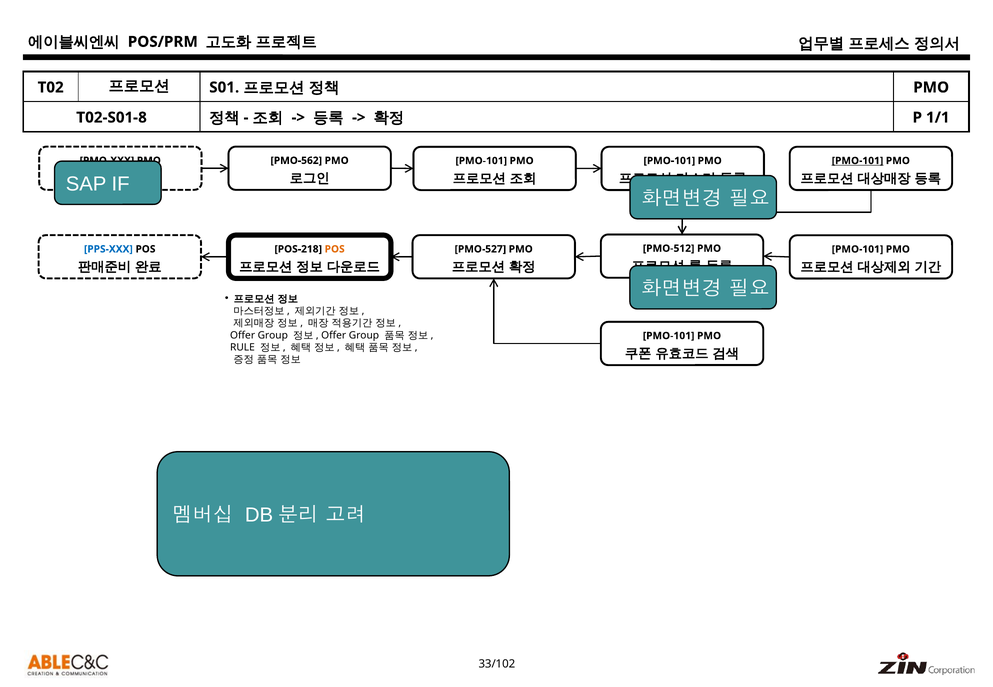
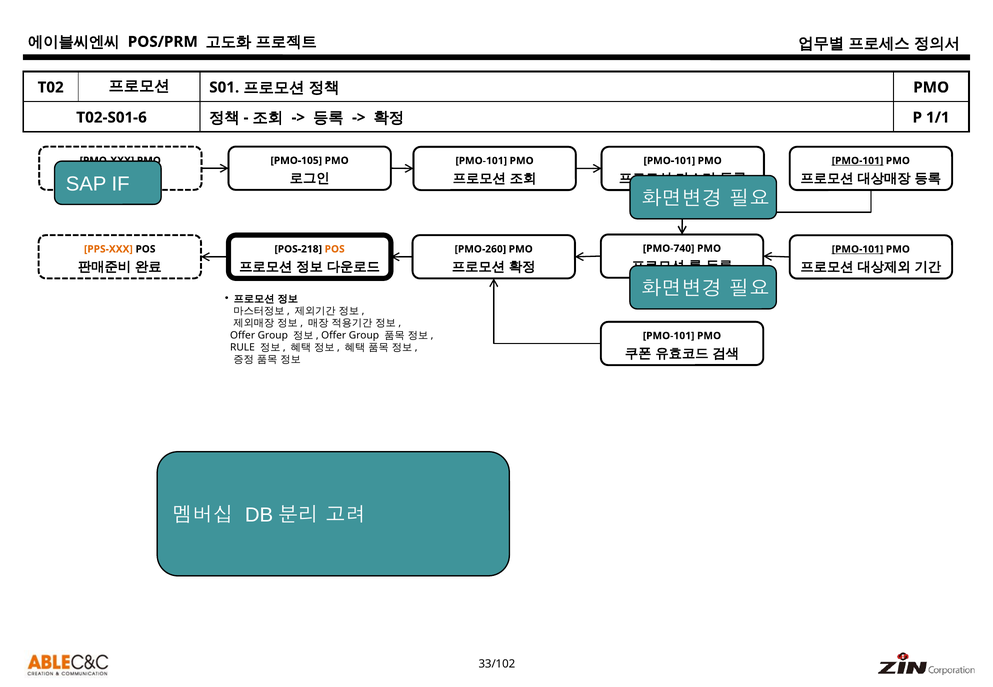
T02-S01-8: T02-S01-8 -> T02-S01-6
PMO-562: PMO-562 -> PMO-105
PMO-512: PMO-512 -> PMO-740
PPS-XXX colour: blue -> orange
PMO-527: PMO-527 -> PMO-260
PMO-101 at (857, 249) underline: none -> present
